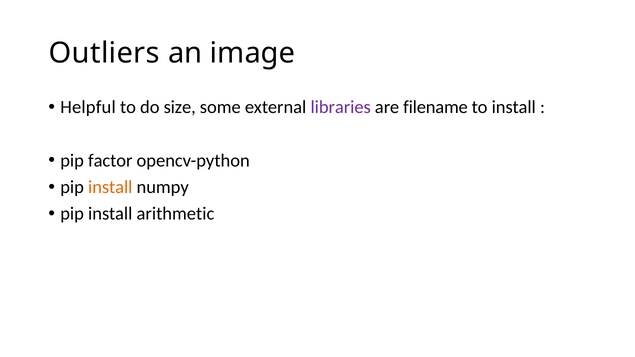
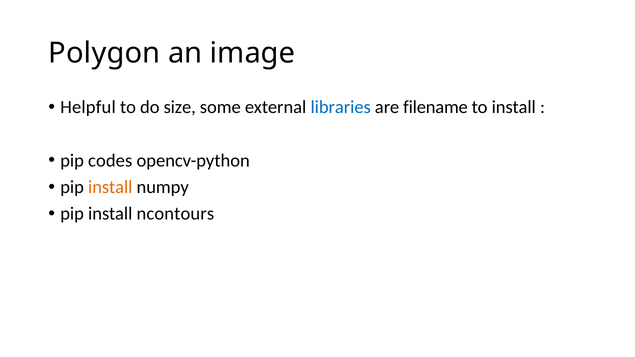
Outliers: Outliers -> Polygon
libraries colour: purple -> blue
factor: factor -> codes
arithmetic: arithmetic -> ncontours
